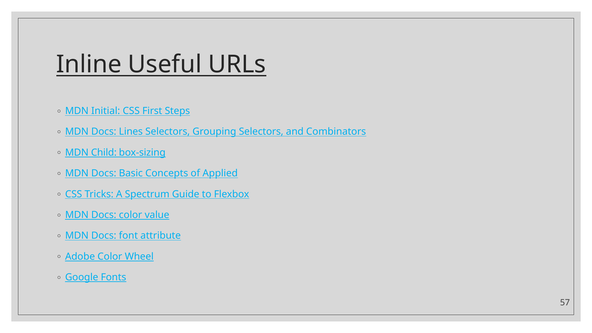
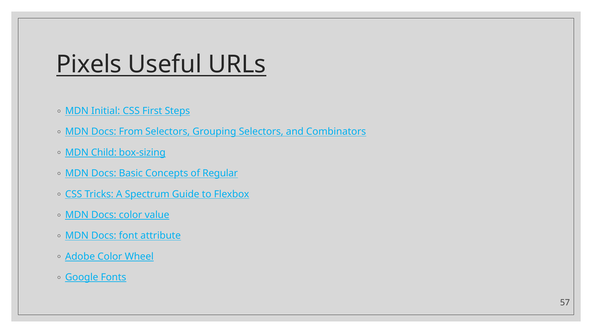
Inline: Inline -> Pixels
Lines: Lines -> From
Applied: Applied -> Regular
